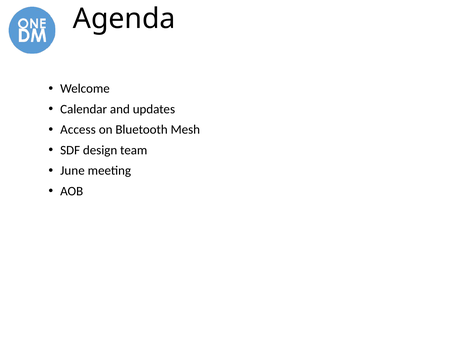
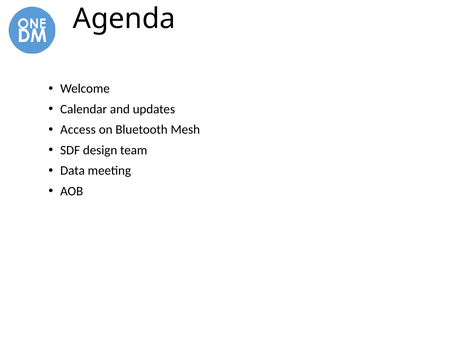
June: June -> Data
